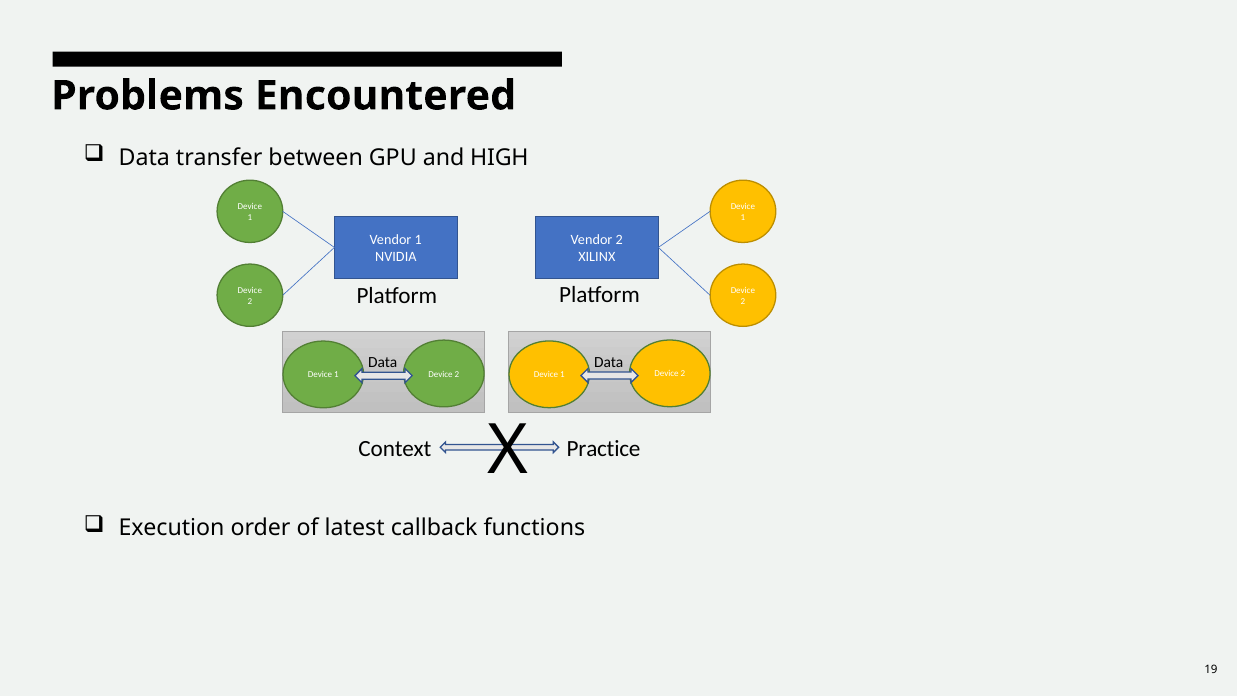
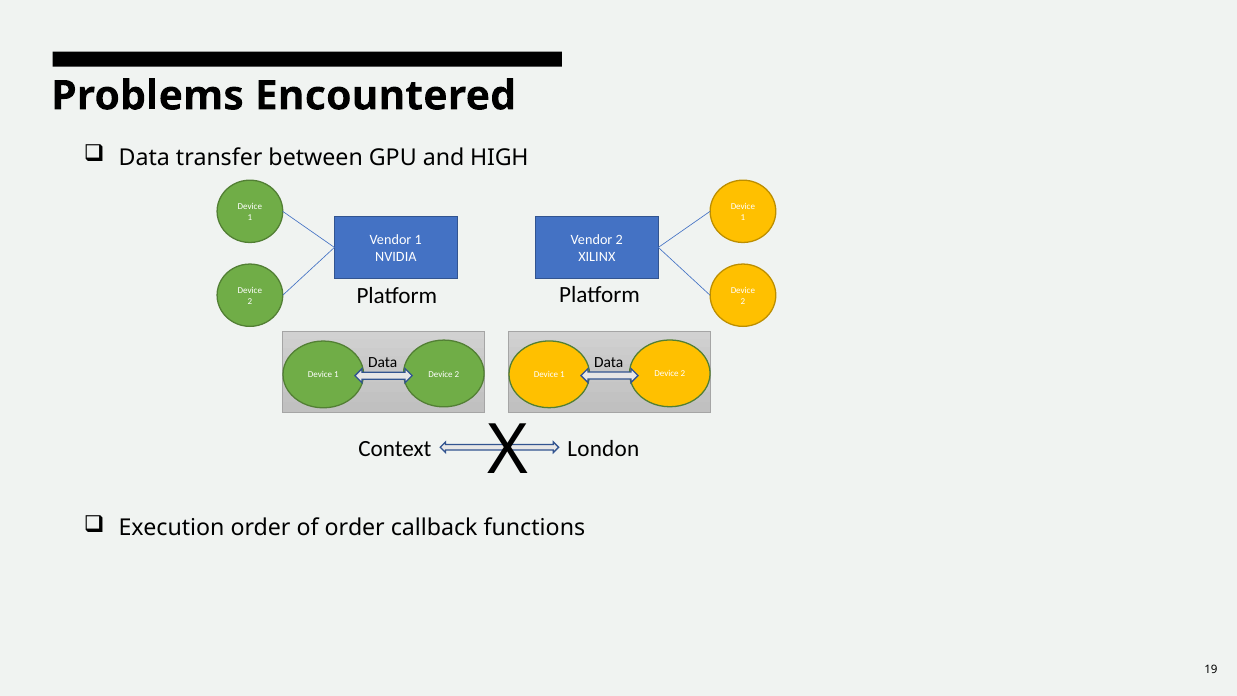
Practice: Practice -> London
of latest: latest -> order
